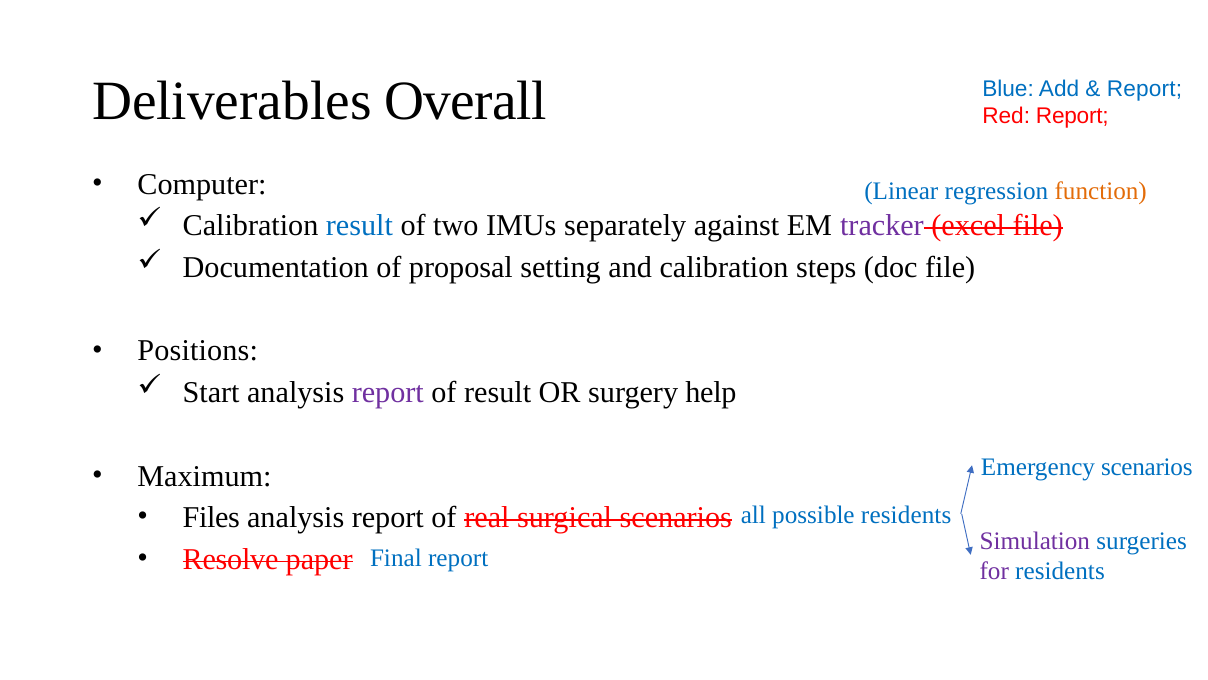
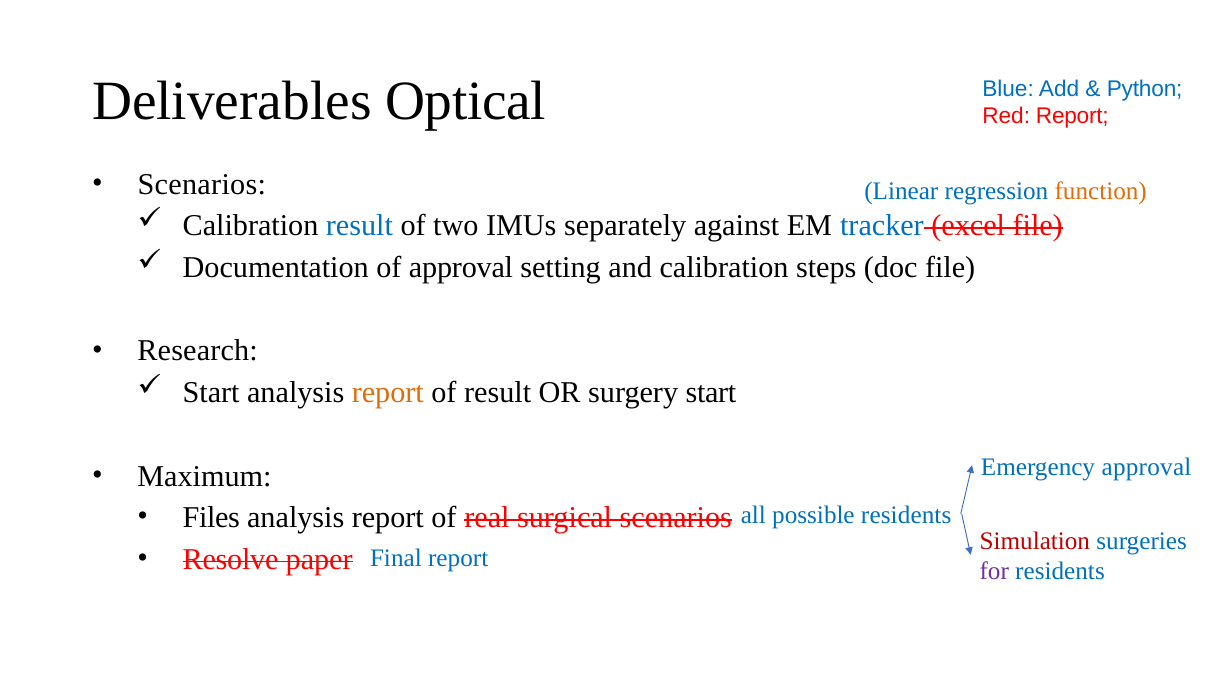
Overall: Overall -> Optical
Report at (1144, 89): Report -> Python
Computer at (202, 184): Computer -> Scenarios
tracker colour: purple -> blue
of proposal: proposal -> approval
Positions: Positions -> Research
report at (388, 392) colour: purple -> orange
surgery help: help -> start
Emergency scenarios: scenarios -> approval
Simulation colour: purple -> red
